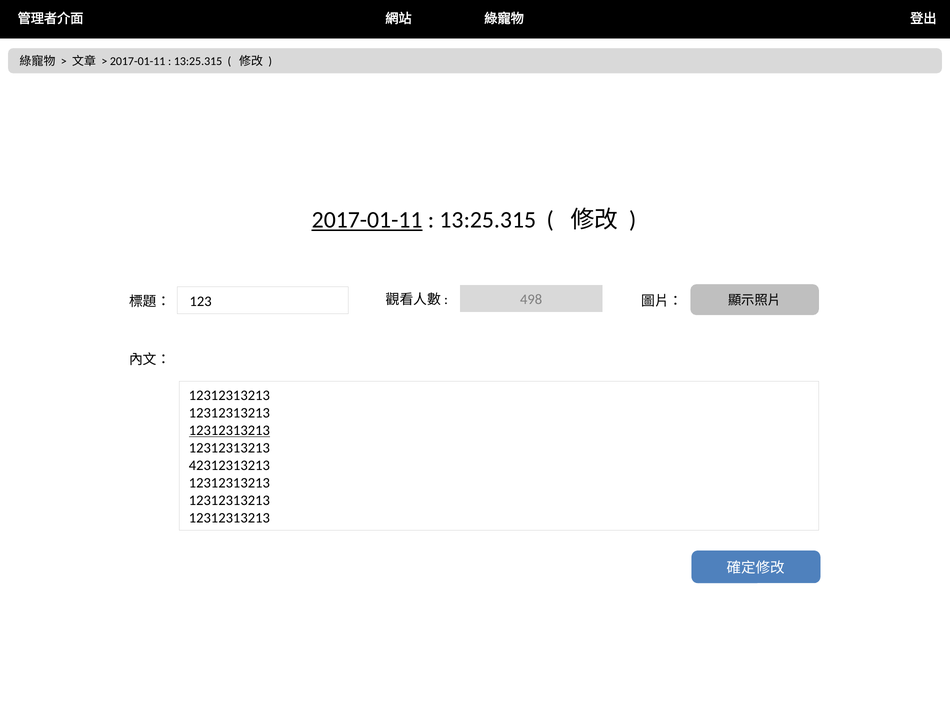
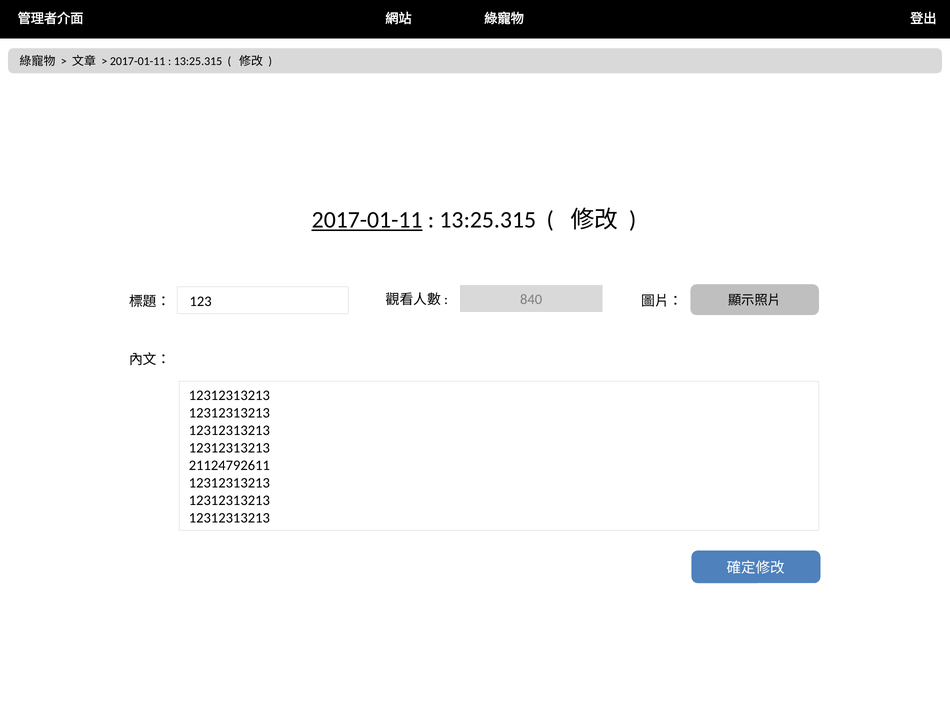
498: 498 -> 840
12312313213 at (229, 430) underline: present -> none
42312313213: 42312313213 -> 21124792611
